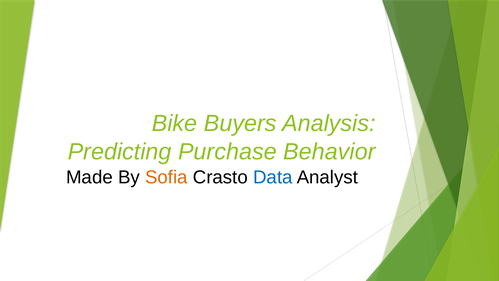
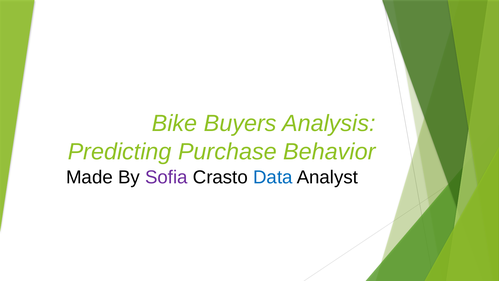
Sofia colour: orange -> purple
